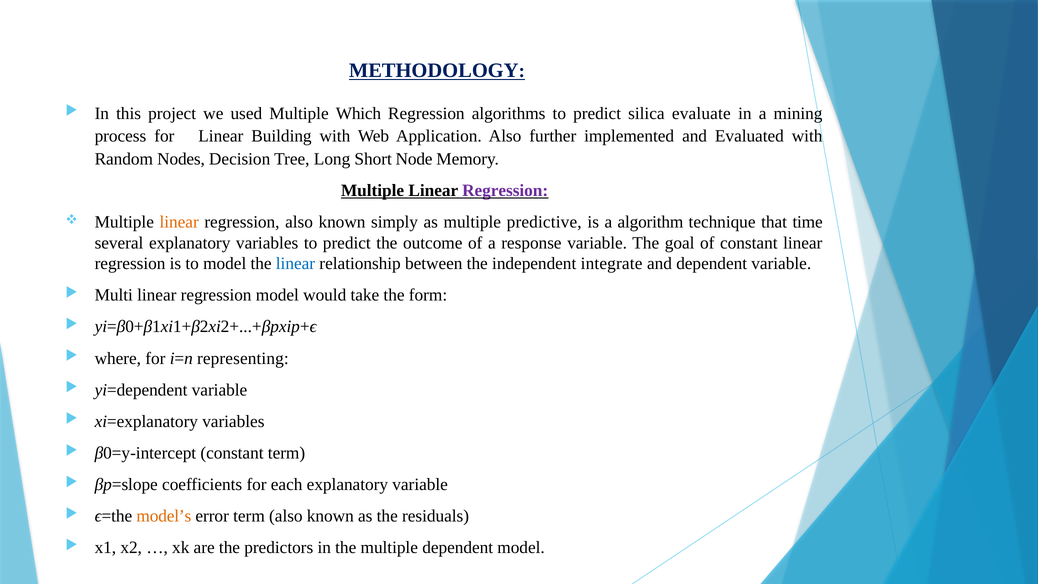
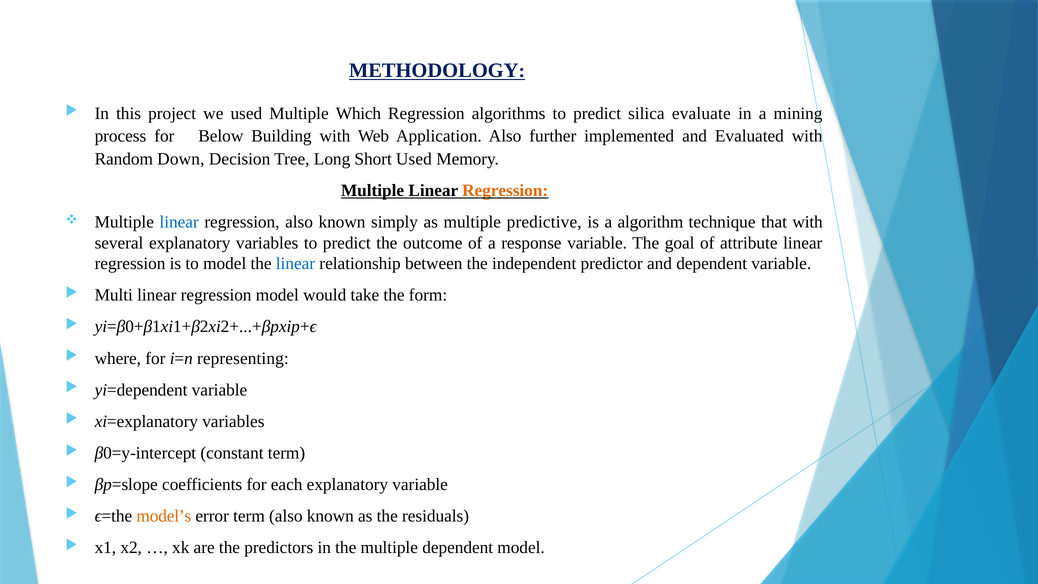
for Linear: Linear -> Below
Nodes: Nodes -> Down
Short Node: Node -> Used
Regression at (505, 191) colour: purple -> orange
linear at (179, 222) colour: orange -> blue
that time: time -> with
of constant: constant -> attribute
integrate: integrate -> predictor
